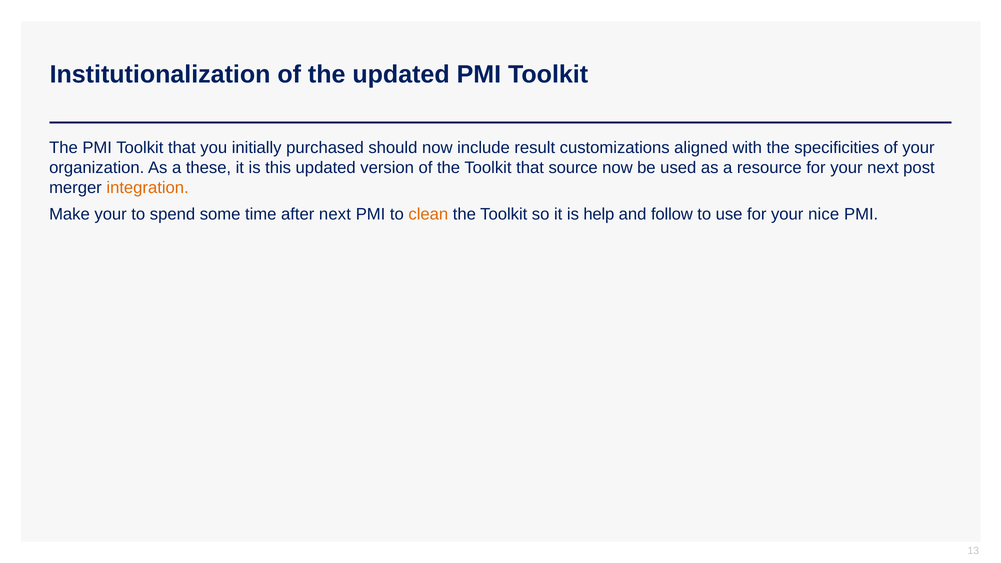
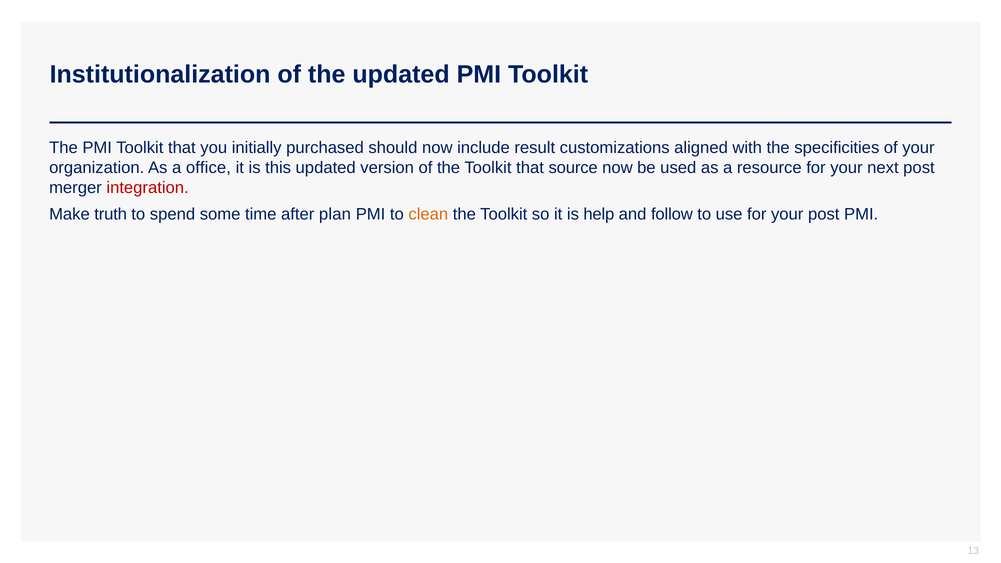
these: these -> office
integration colour: orange -> red
Make your: your -> truth
after next: next -> plan
your nice: nice -> post
